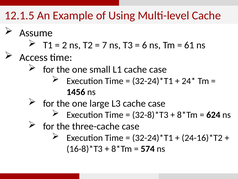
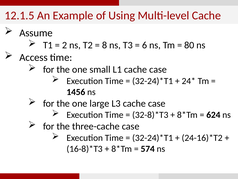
7: 7 -> 8
61: 61 -> 80
